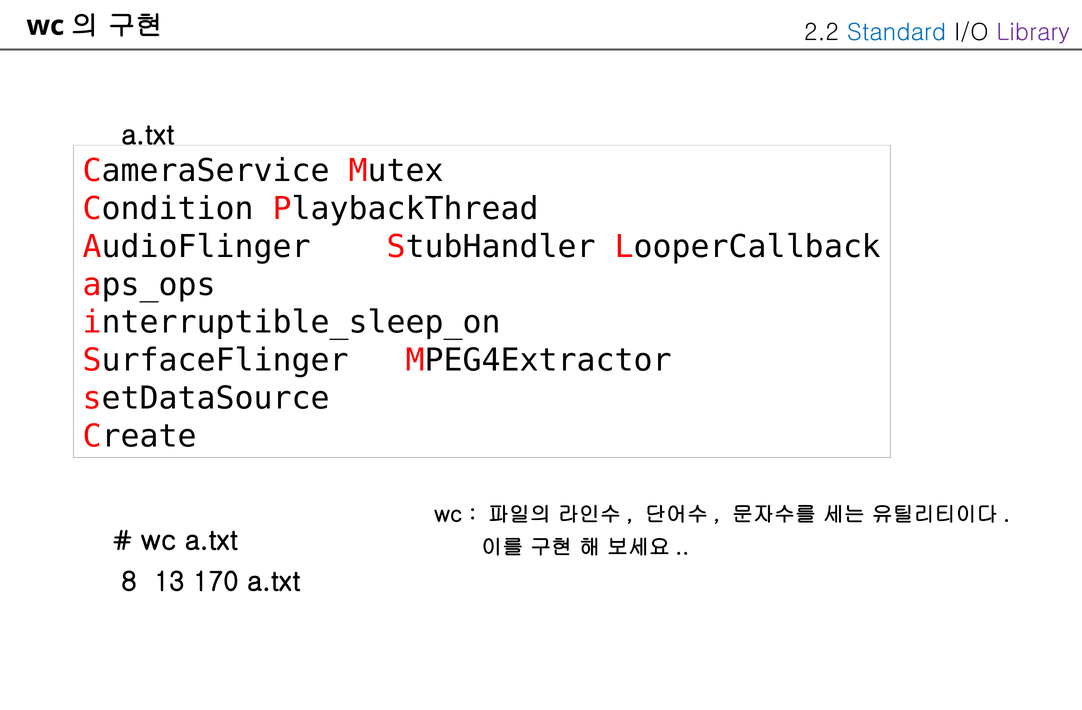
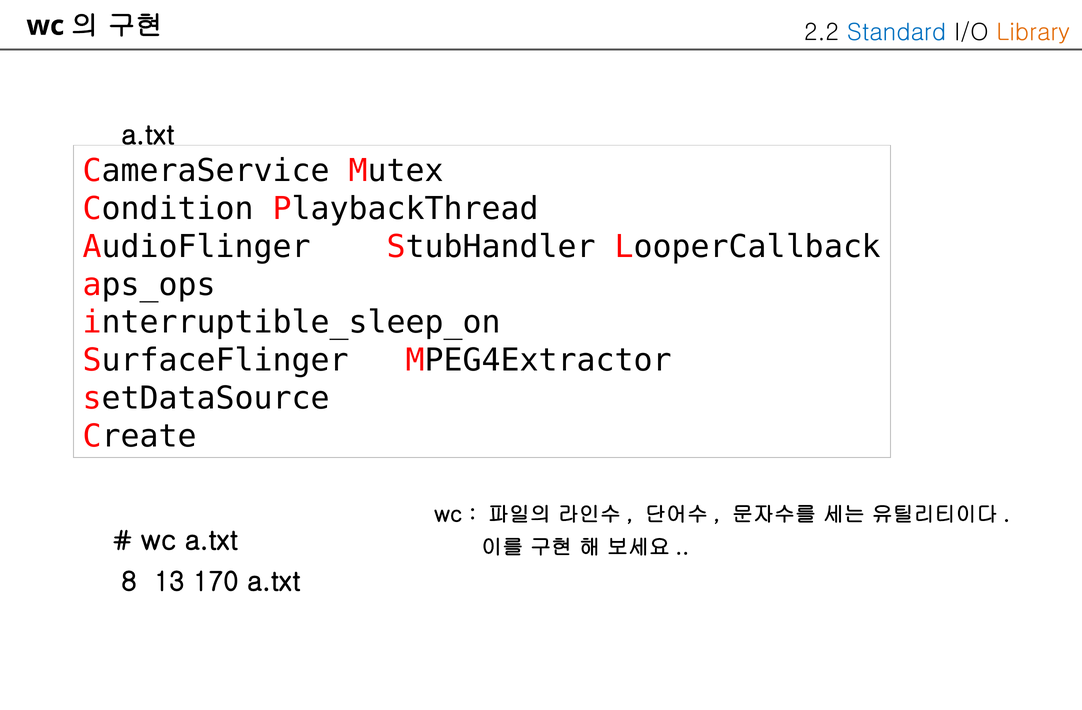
Library colour: purple -> orange
